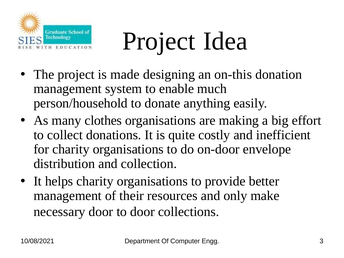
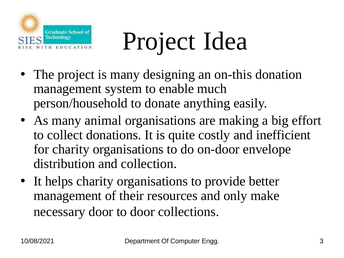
is made: made -> many
clothes: clothes -> animal
